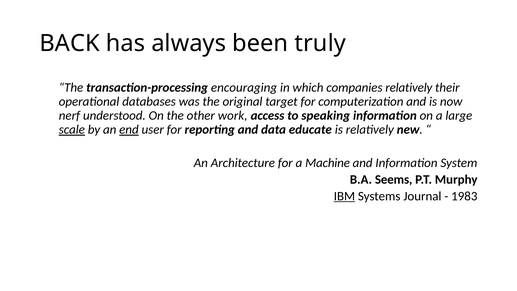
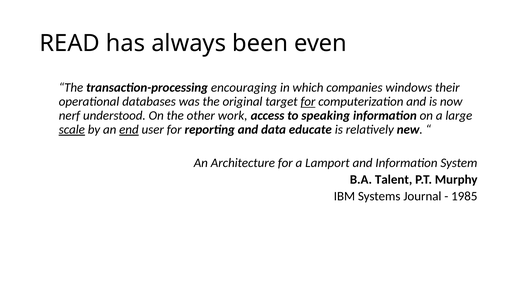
BACK: BACK -> READ
truly: truly -> even
companies relatively: relatively -> windows
for at (308, 102) underline: none -> present
Machine: Machine -> Lamport
Seems: Seems -> Talent
IBM underline: present -> none
1983: 1983 -> 1985
